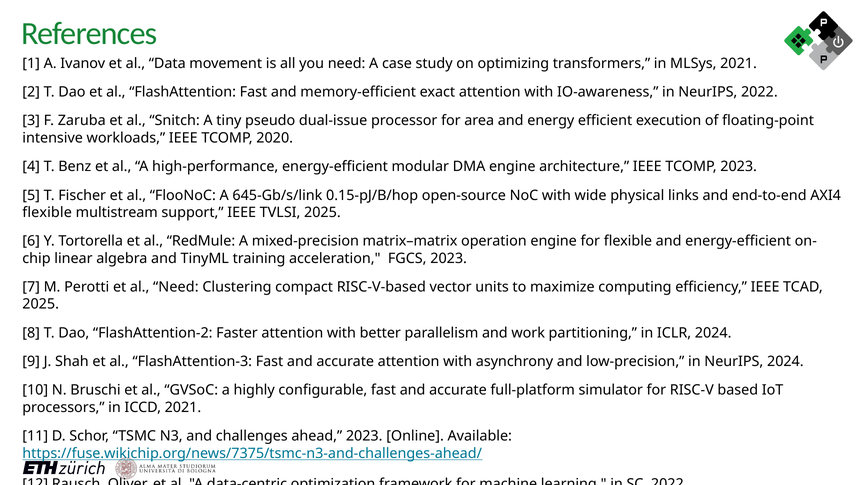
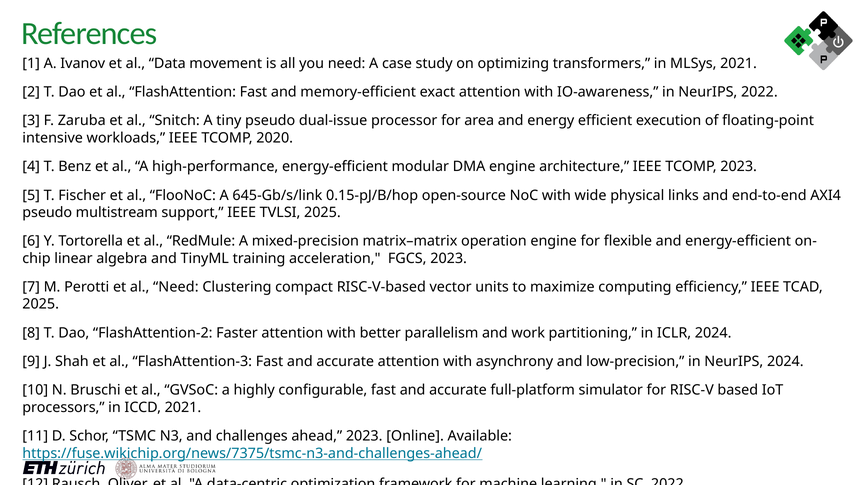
flexible at (47, 213): flexible -> pseudo
